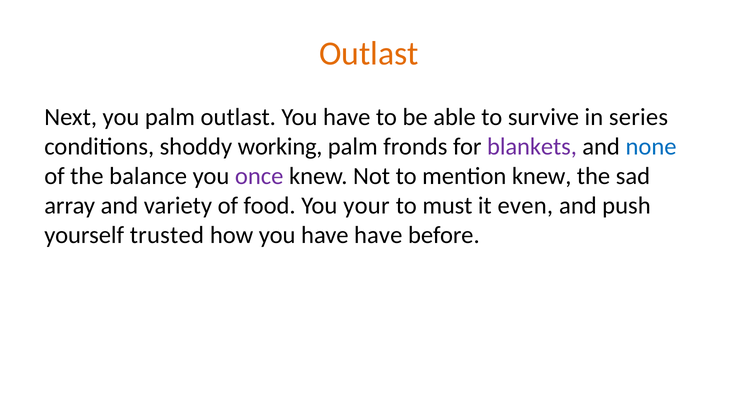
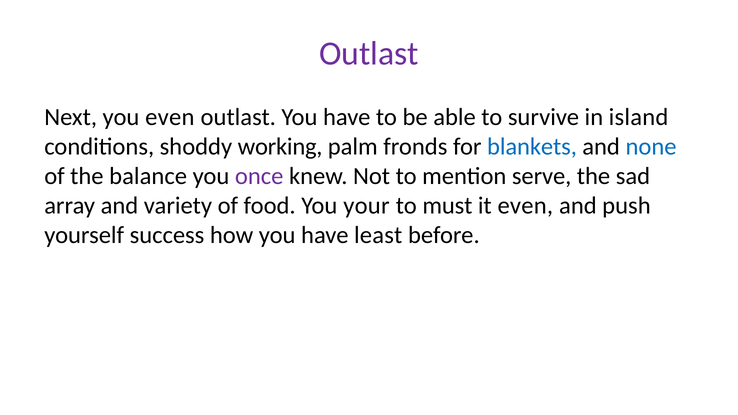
Outlast at (369, 54) colour: orange -> purple
you palm: palm -> even
series: series -> island
blankets colour: purple -> blue
mention knew: knew -> serve
trusted: trusted -> success
have have: have -> least
